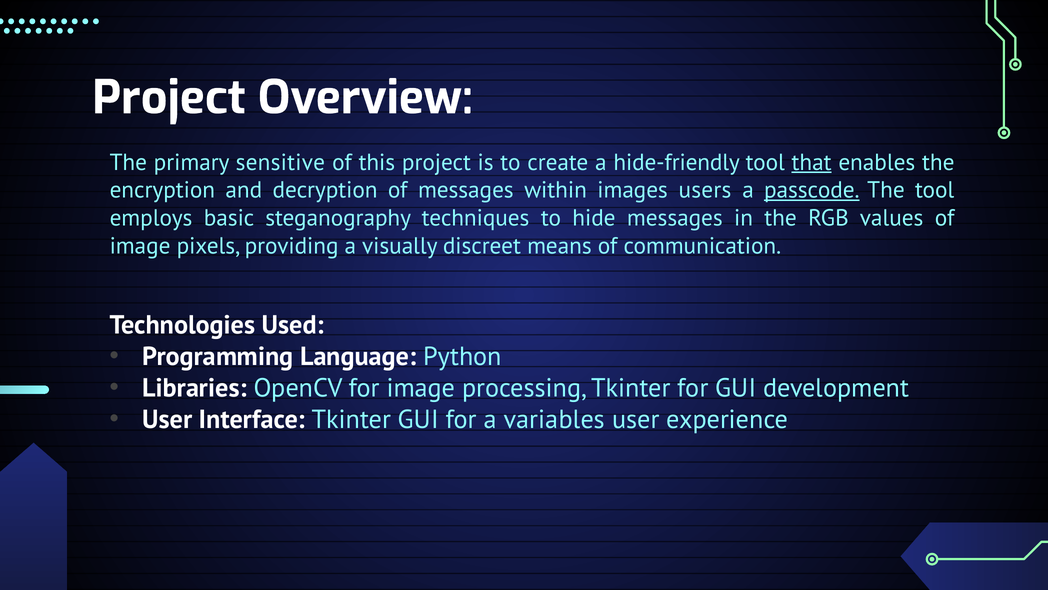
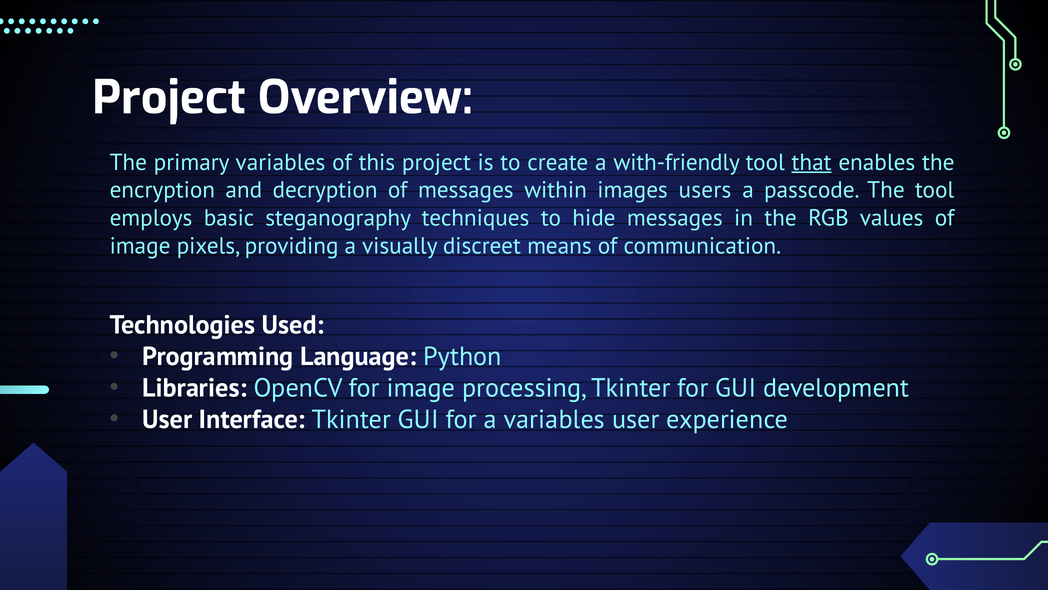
primary sensitive: sensitive -> variables
hide-friendly: hide-friendly -> with-friendly
passcode underline: present -> none
